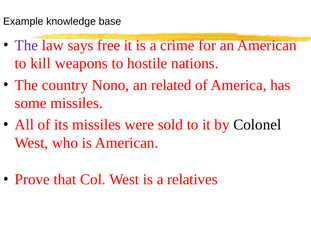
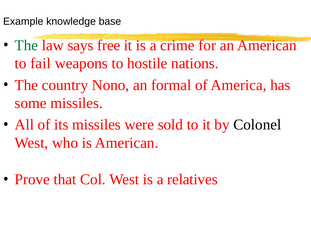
The at (26, 45) colour: purple -> green
kill: kill -> fail
related: related -> formal
